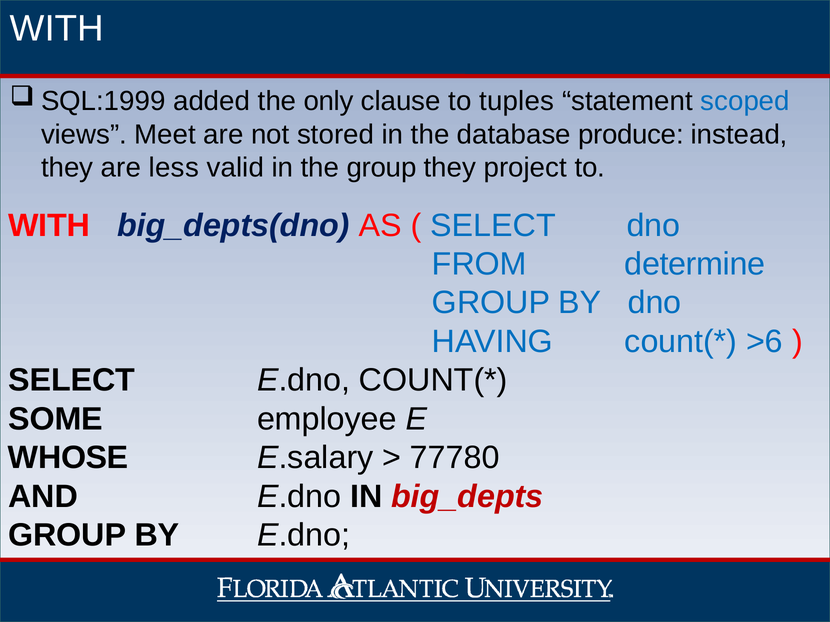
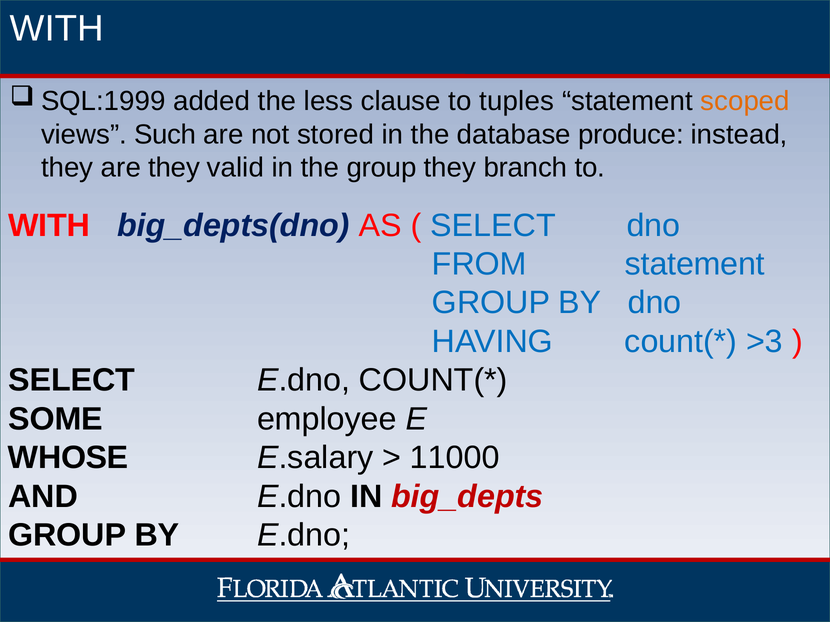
only: only -> less
scoped colour: blue -> orange
Meet: Meet -> Such
are less: less -> they
project: project -> branch
FROM determine: determine -> statement
>6: >6 -> >3
77780: 77780 -> 11000
